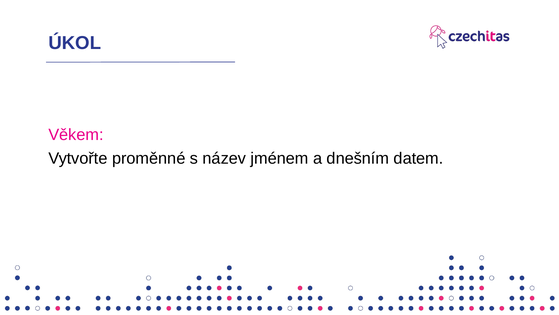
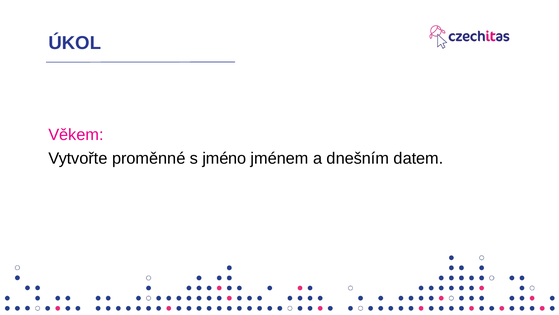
název: název -> jméno
